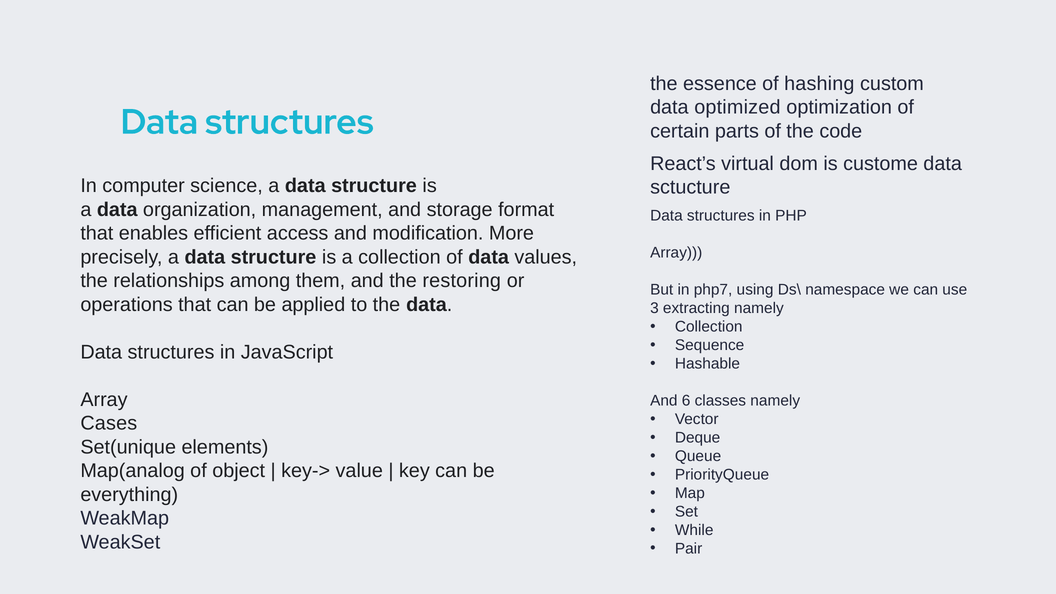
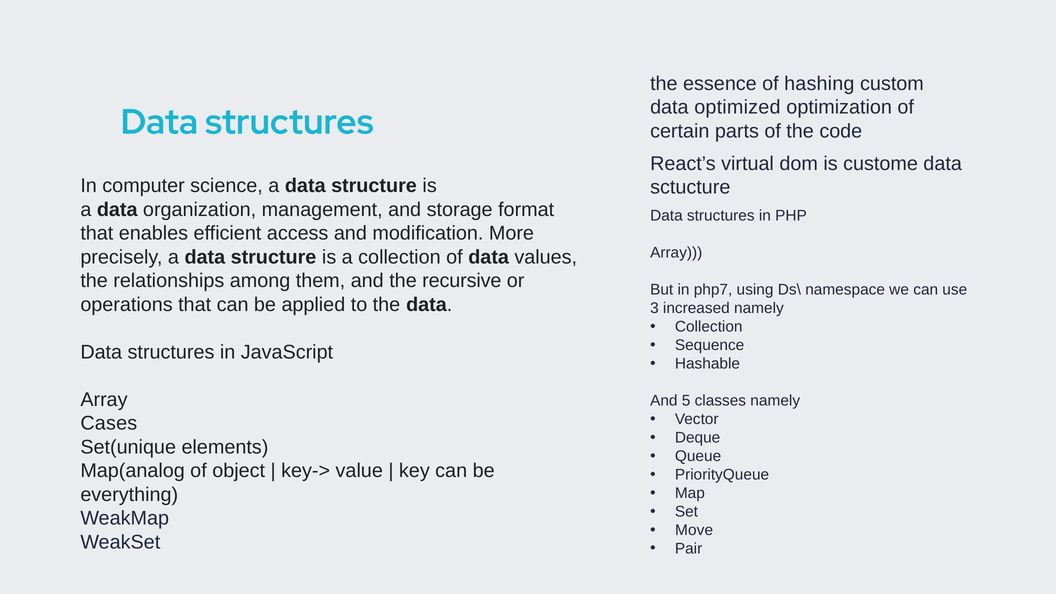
restoring: restoring -> recursive
extracting: extracting -> increased
6: 6 -> 5
While: While -> Move
